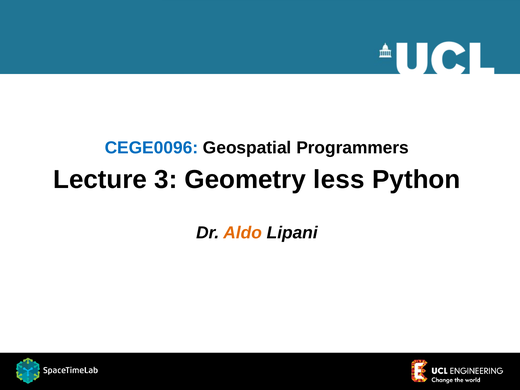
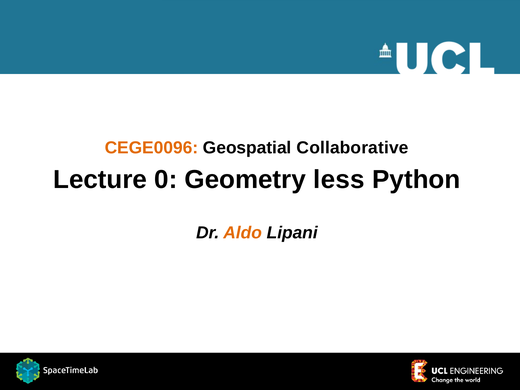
CEGE0096 colour: blue -> orange
Programmers: Programmers -> Collaborative
3: 3 -> 0
